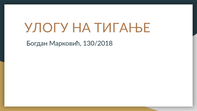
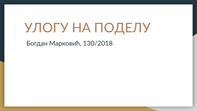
ТИГАЊЕ: ТИГАЊЕ -> ПОДЕЛУ
